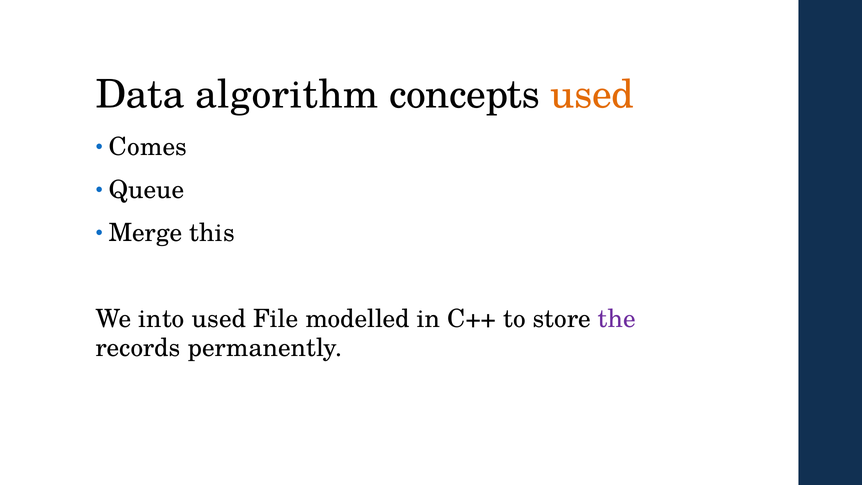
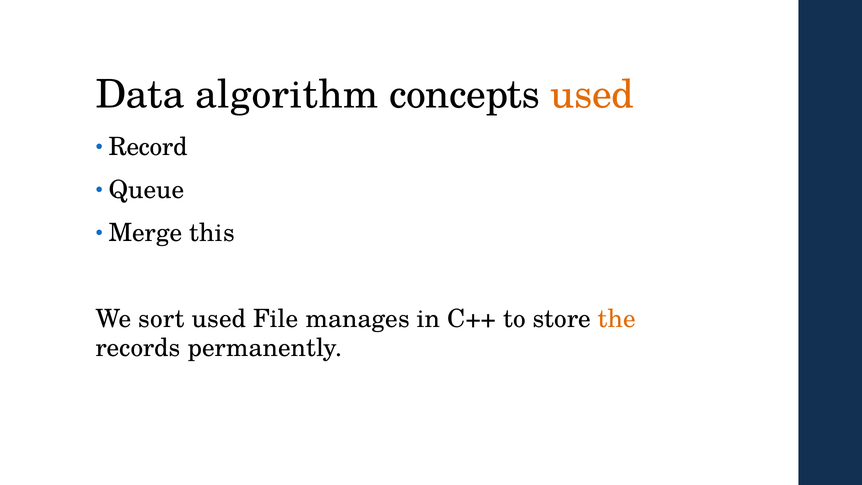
Comes: Comes -> Record
into: into -> sort
modelled: modelled -> manages
the colour: purple -> orange
